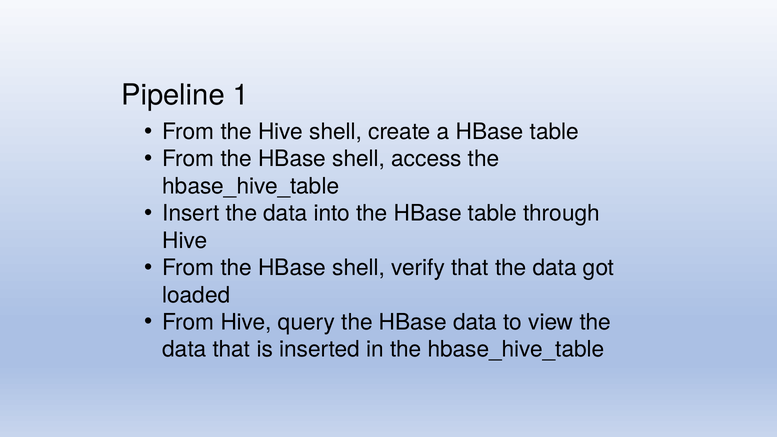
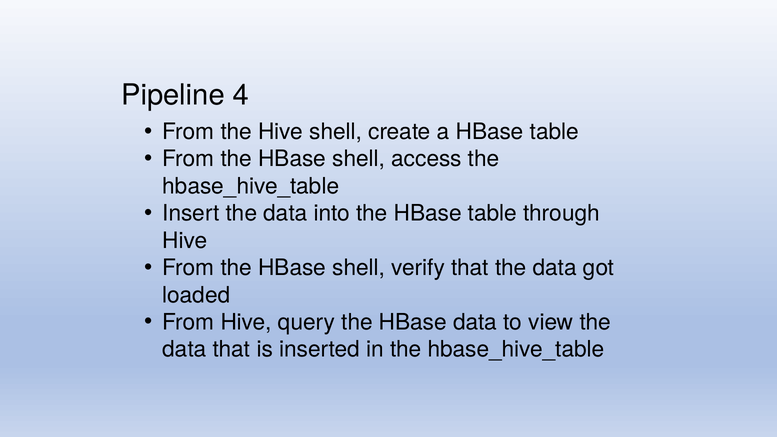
1: 1 -> 4
